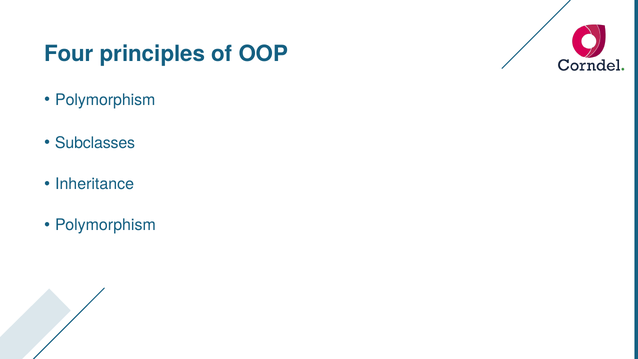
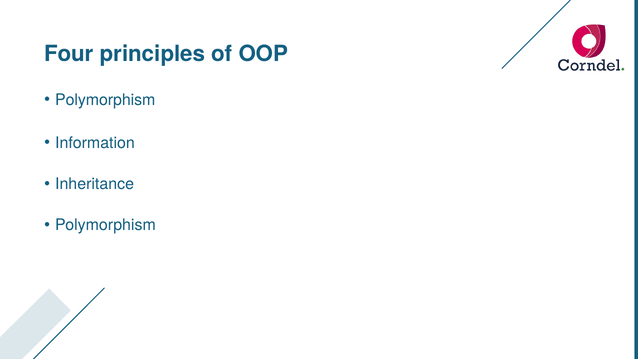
Subclasses: Subclasses -> Information
